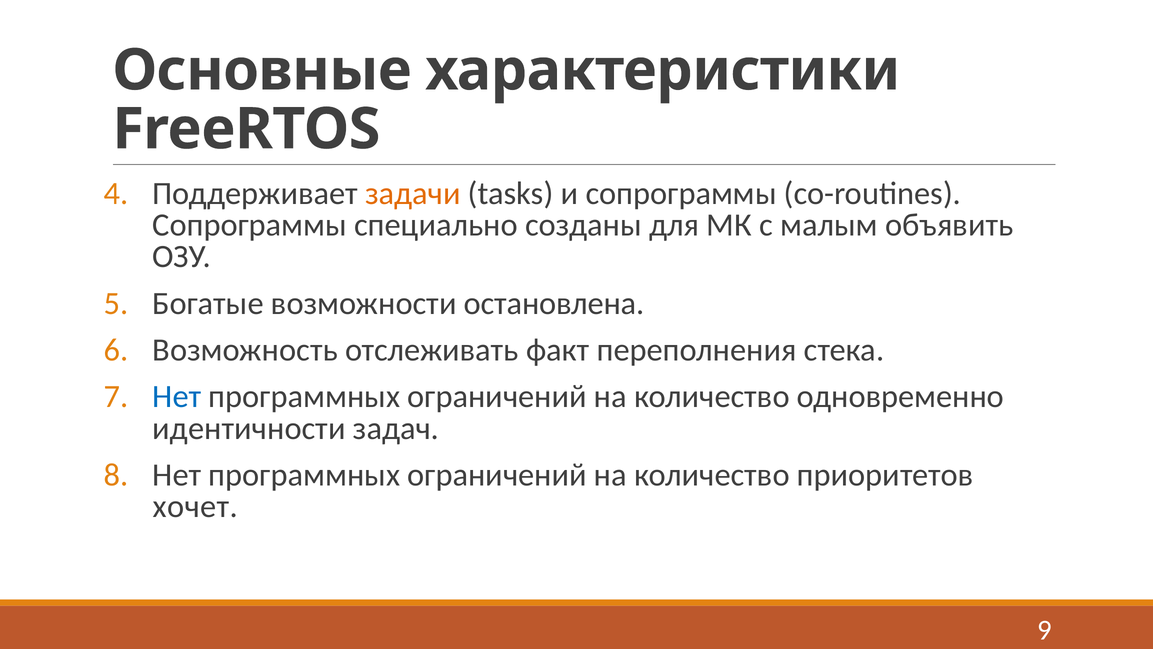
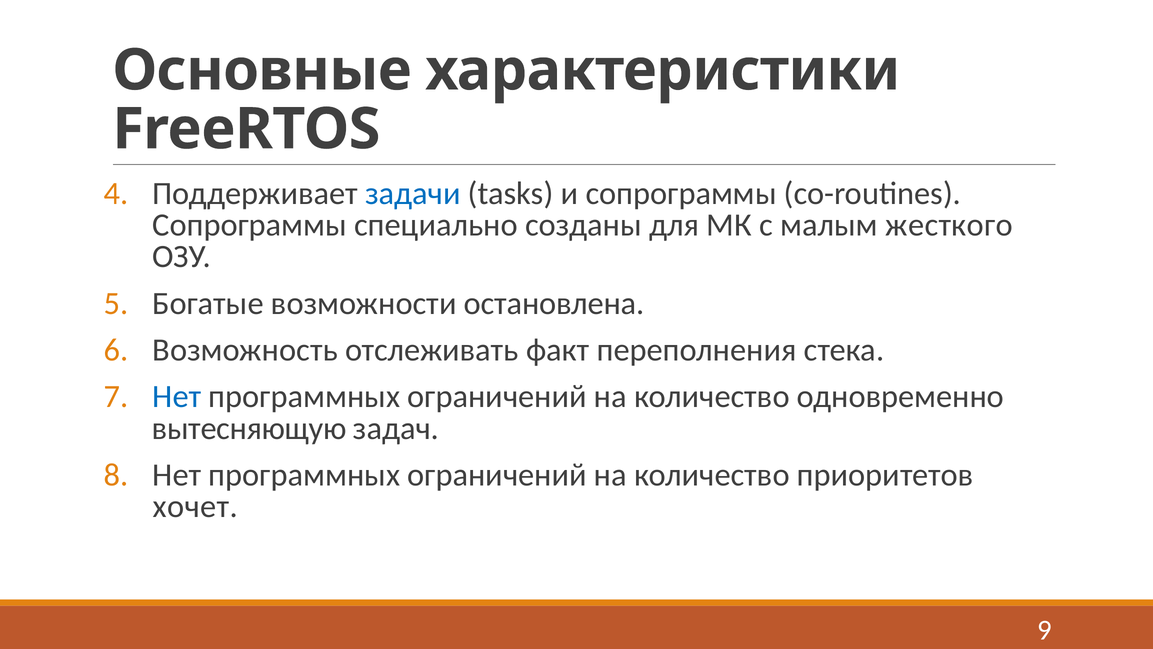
задачи colour: orange -> blue
объявить: объявить -> жесткого
идентичности: идентичности -> вытесняющую
